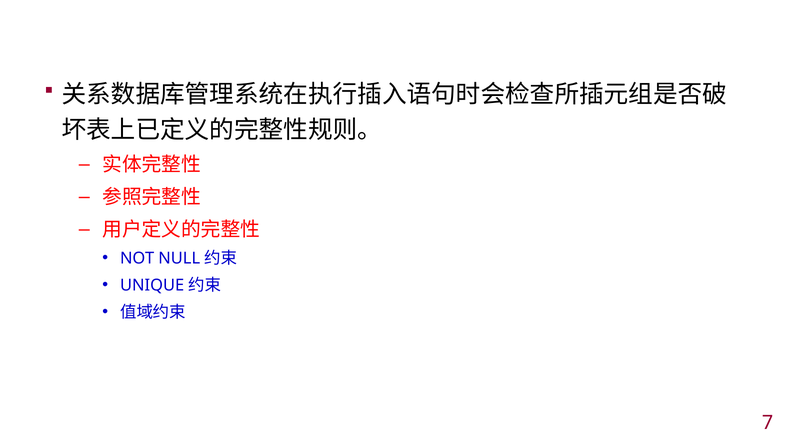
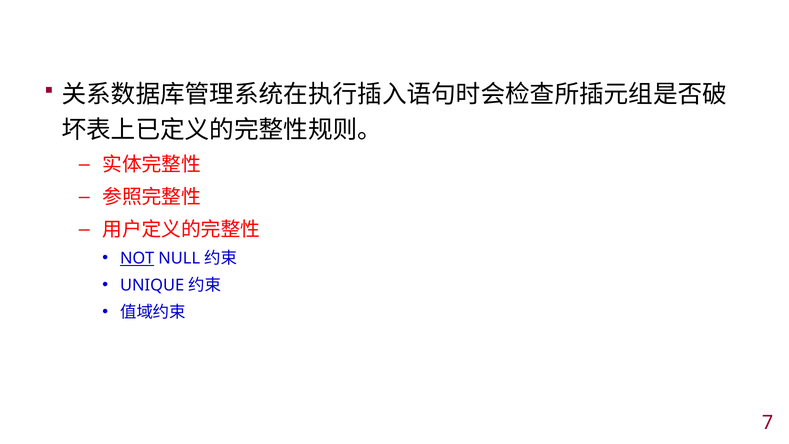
NOT underline: none -> present
